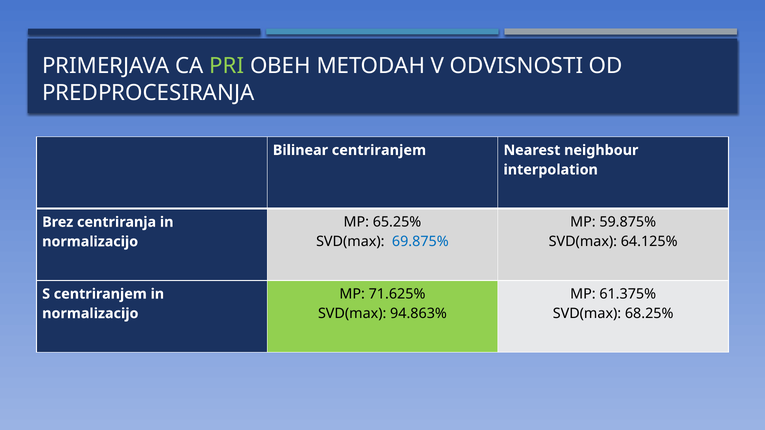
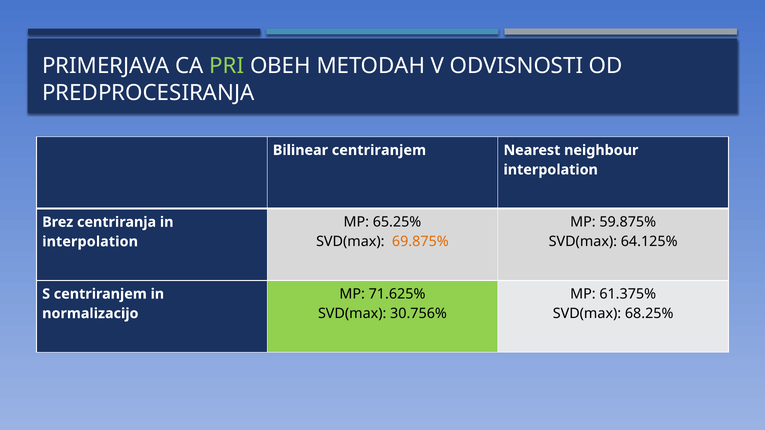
69.875% colour: blue -> orange
normalizacijo at (90, 242): normalizacijo -> interpolation
94.863%: 94.863% -> 30.756%
